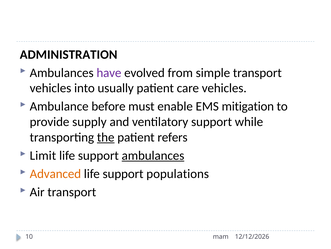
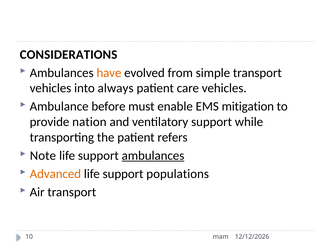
ADMINISTRATION: ADMINISTRATION -> CONSIDERATIONS
have colour: purple -> orange
usually: usually -> always
supply: supply -> nation
the underline: present -> none
Limit: Limit -> Note
